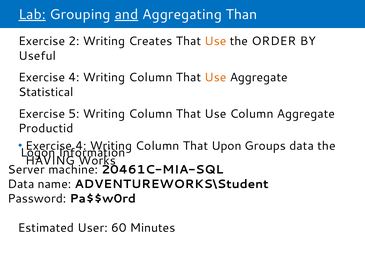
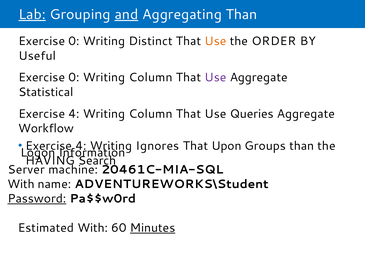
2 at (74, 41): 2 -> 0
Creates: Creates -> Distinct
4 at (74, 78): 4 -> 0
Use at (215, 78) colour: orange -> purple
5 at (74, 114): 5 -> 4
Use Column: Column -> Queries
Productid: Productid -> Workflow
Column at (157, 146): Column -> Ignores
Groups data: data -> than
Works: Works -> Search
Data at (21, 185): Data -> With
Password underline: none -> present
Estimated User: User -> With
Minutes underline: none -> present
